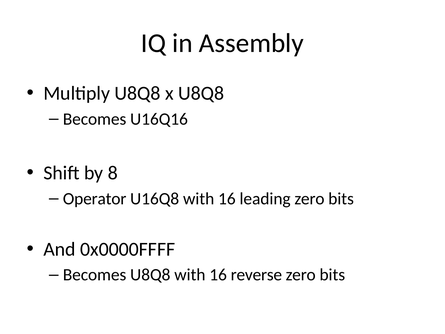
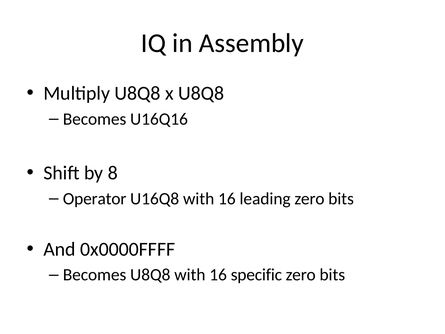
reverse: reverse -> specific
